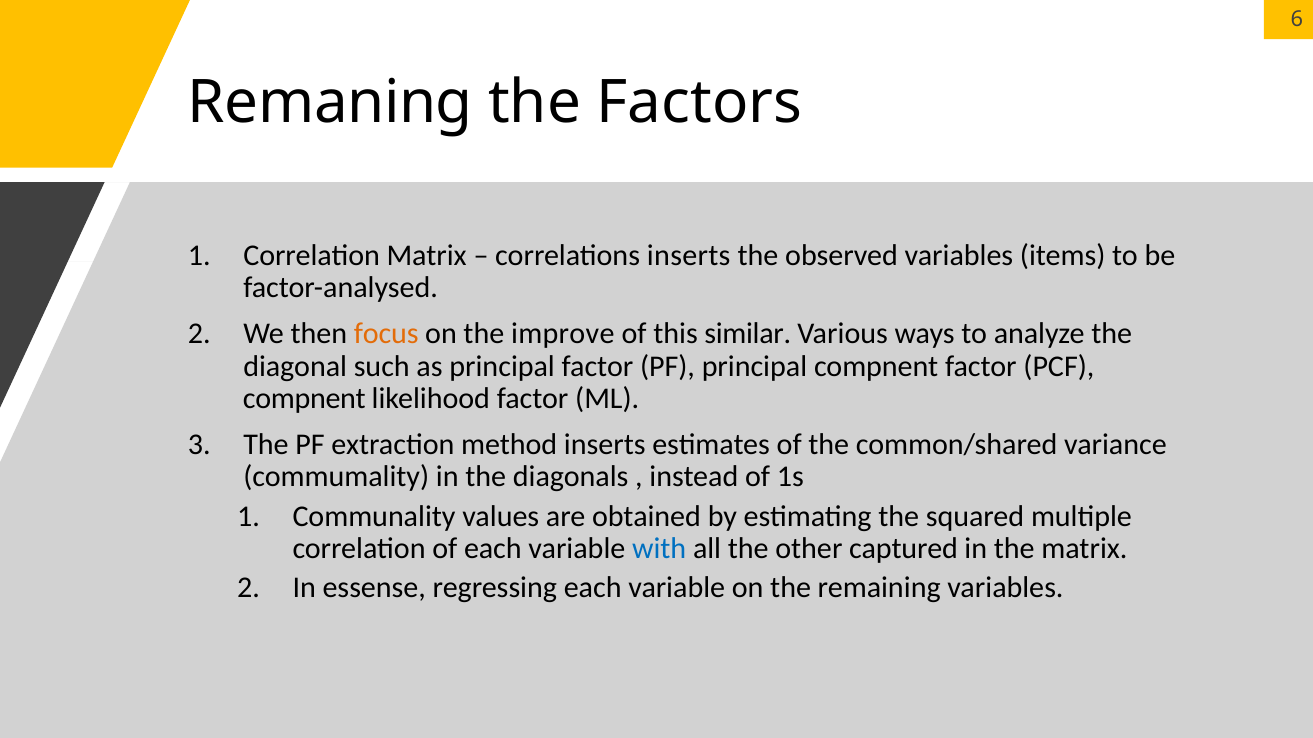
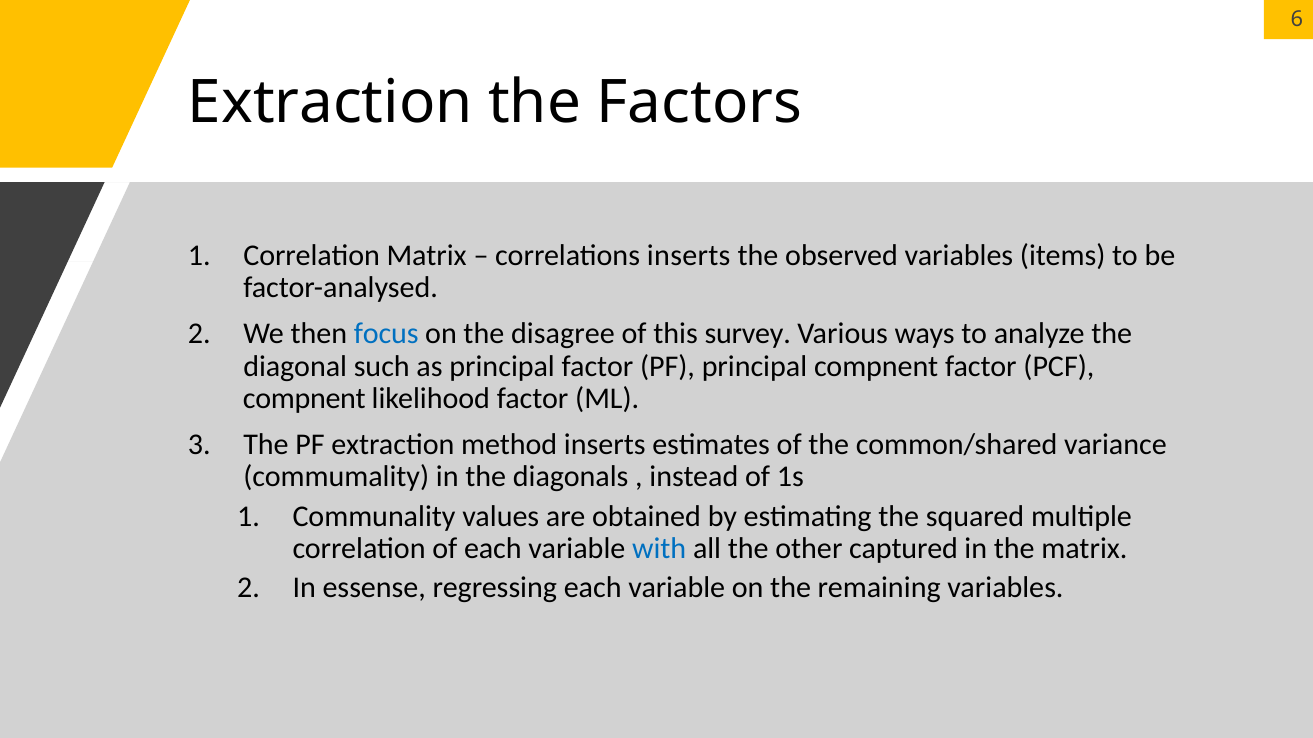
Remaning at (330, 103): Remaning -> Extraction
focus colour: orange -> blue
improve: improve -> disagree
similar: similar -> survey
